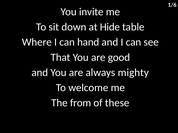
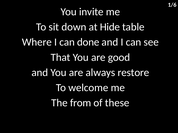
hand: hand -> done
mighty: mighty -> restore
